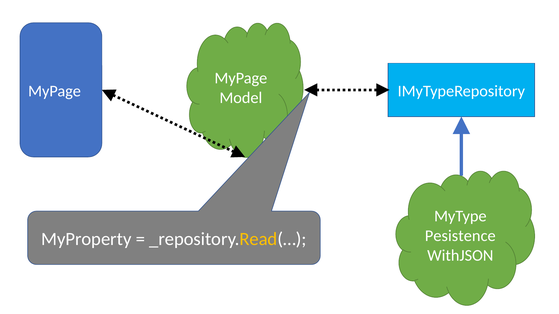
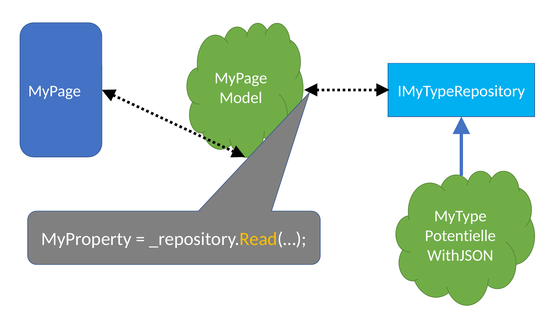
Pesistence: Pesistence -> Potentielle
